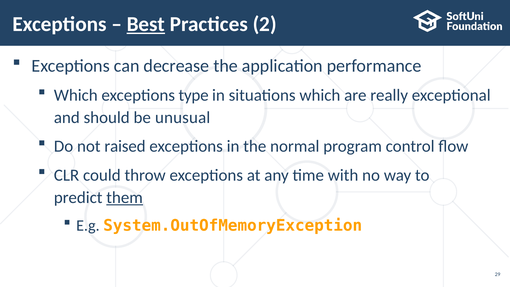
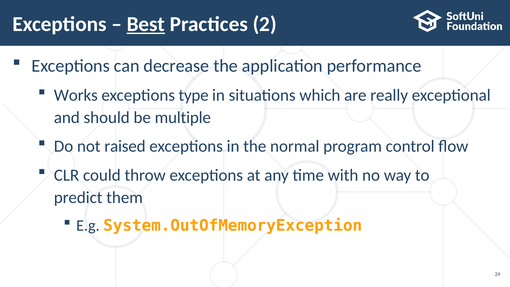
Which at (76, 95): Which -> Works
unusual: unusual -> multiple
them underline: present -> none
